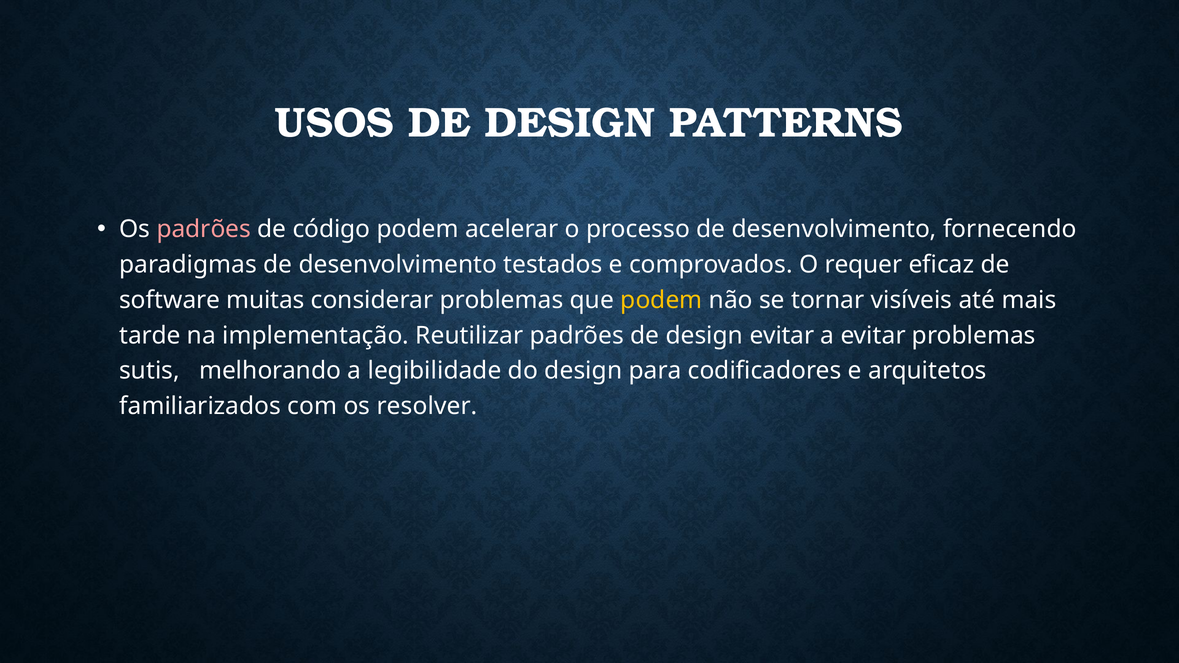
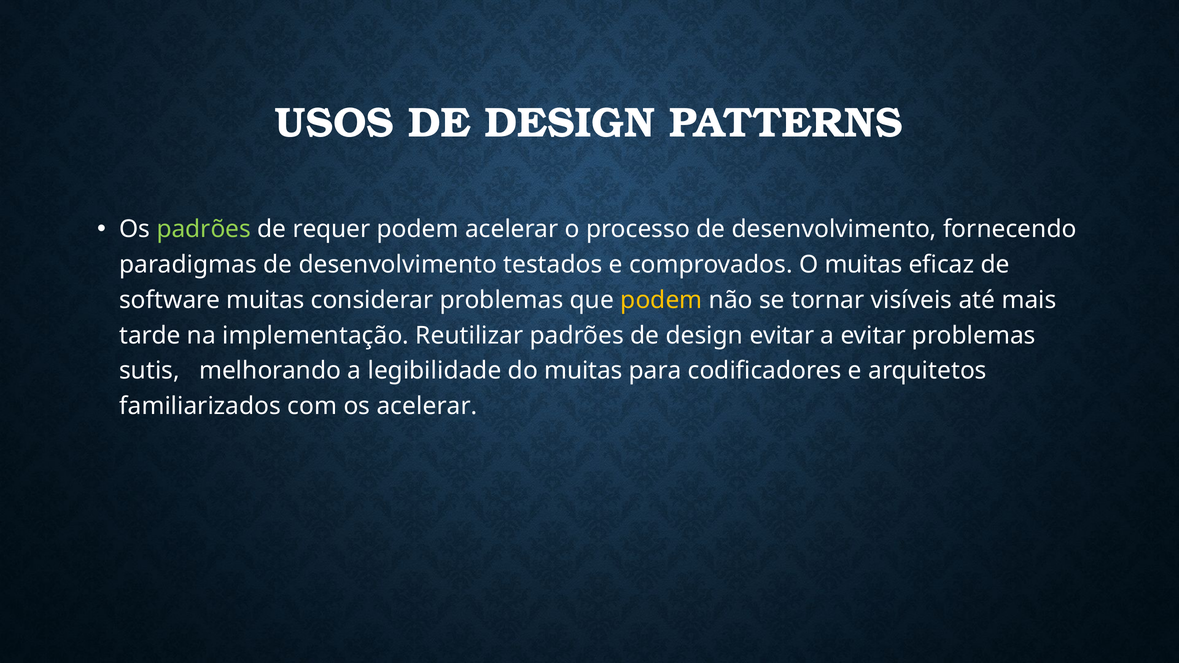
padrões at (204, 229) colour: pink -> light green
código: código -> requer
O requer: requer -> muitas
do design: design -> muitas
os resolver: resolver -> acelerar
